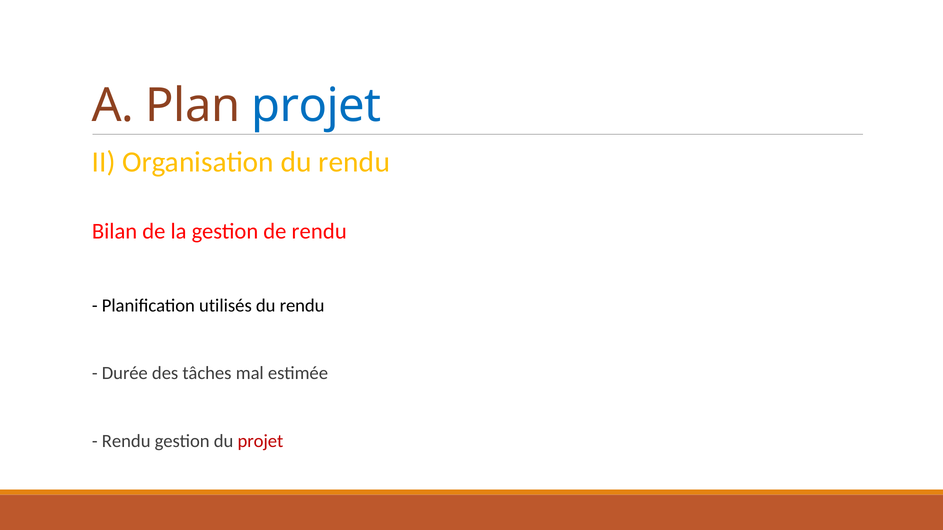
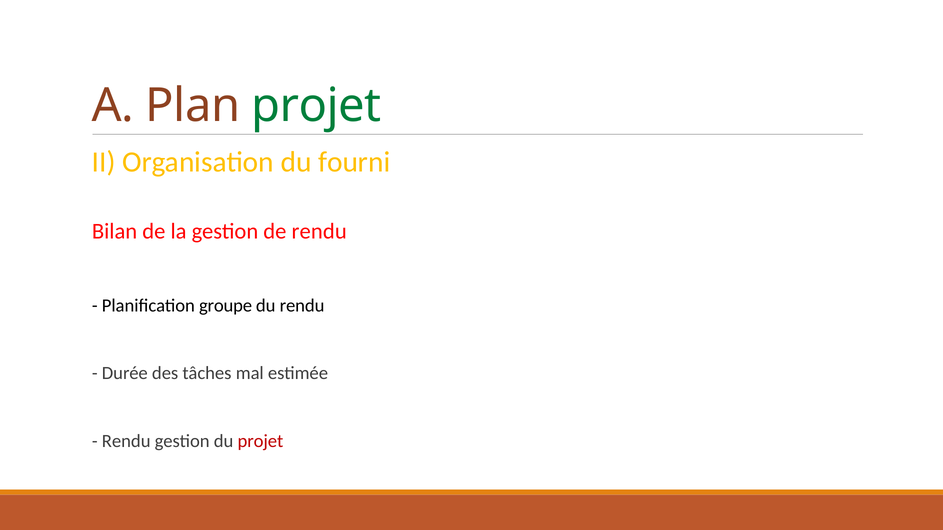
projet at (316, 106) colour: blue -> green
Organisation du rendu: rendu -> fourni
utilisés: utilisés -> groupe
